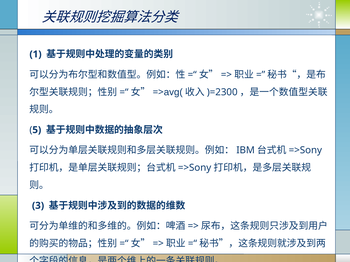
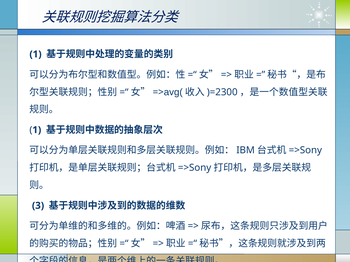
5 at (37, 130): 5 -> 1
